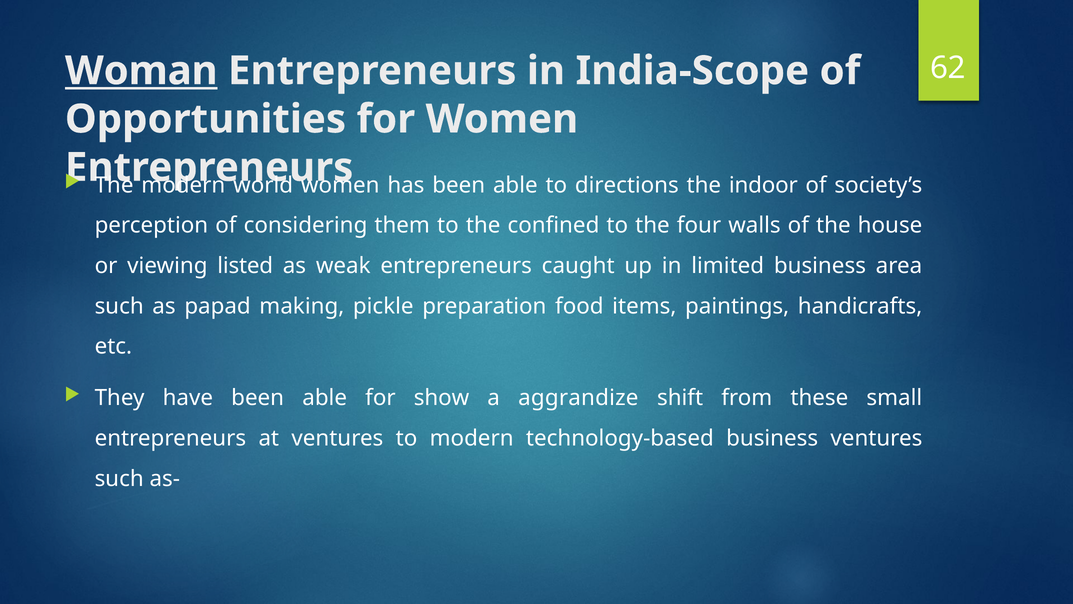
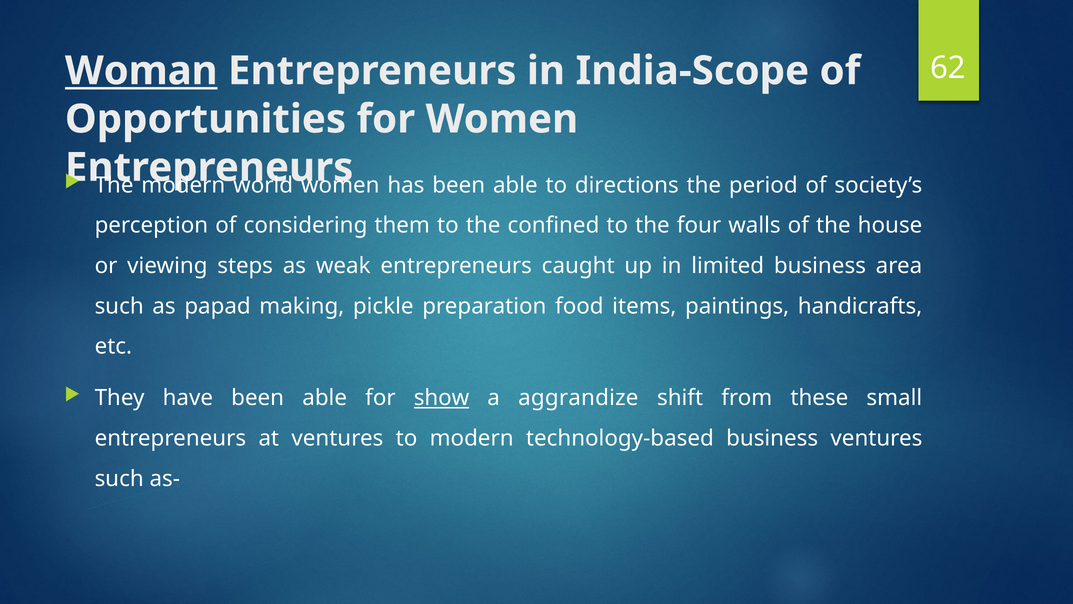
indoor: indoor -> period
listed: listed -> steps
show underline: none -> present
